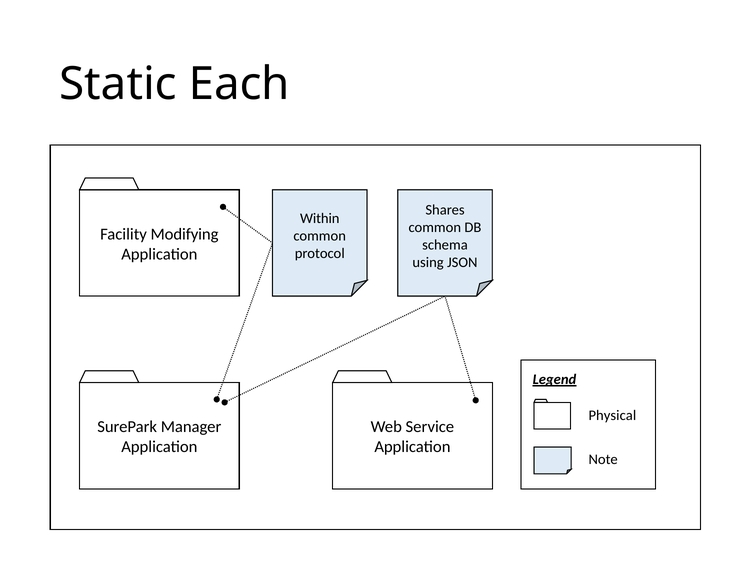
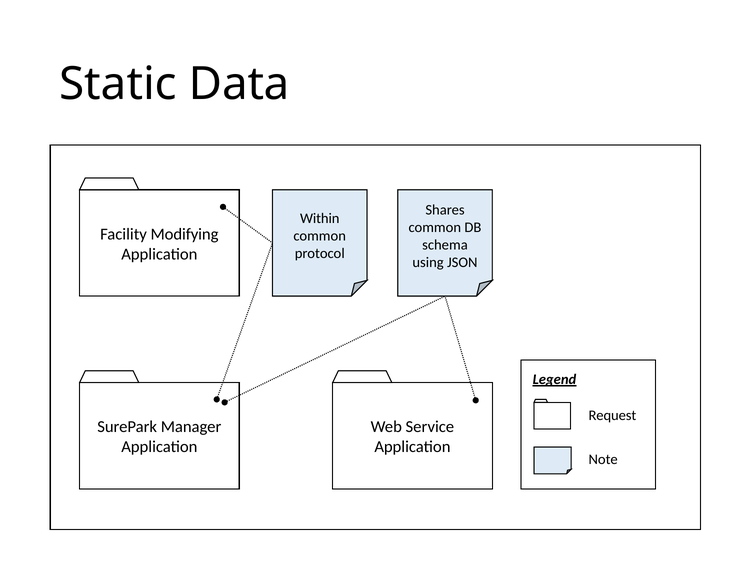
Each: Each -> Data
Physical: Physical -> Request
